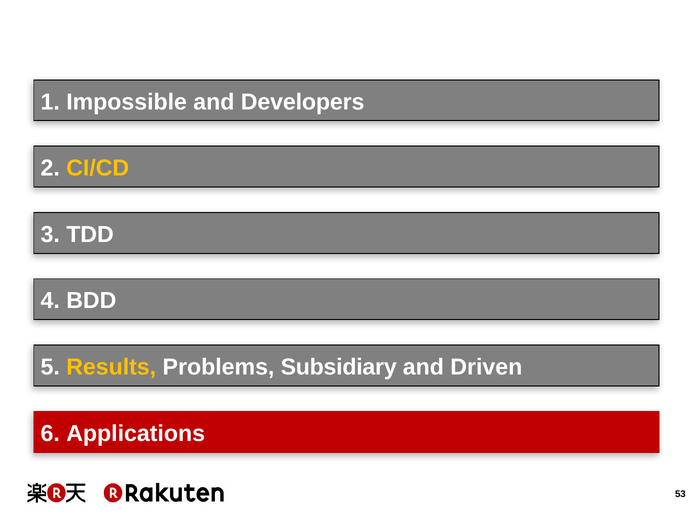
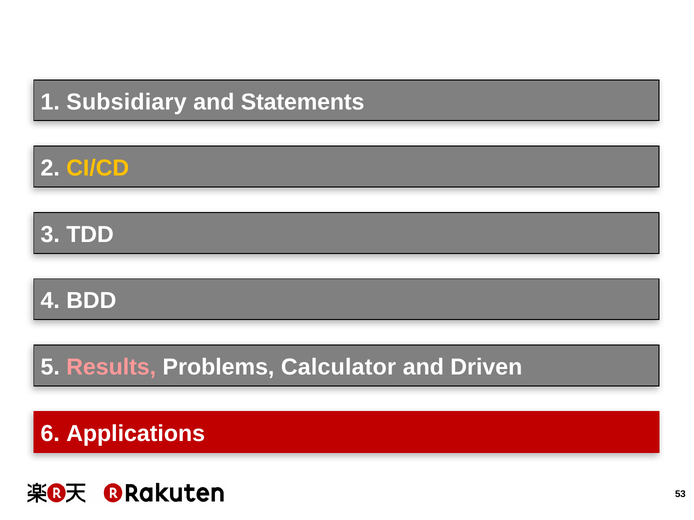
Impossible: Impossible -> Subsidiary
Developers: Developers -> Statements
Results colour: yellow -> pink
Subsidiary: Subsidiary -> Calculator
